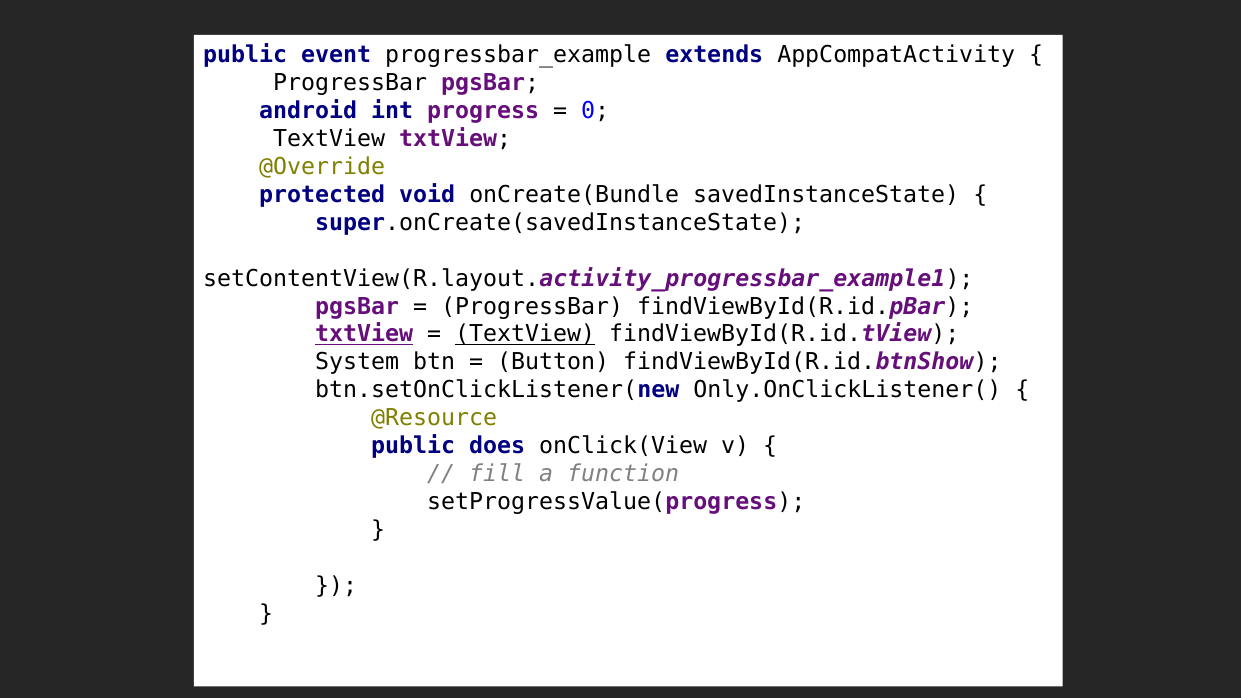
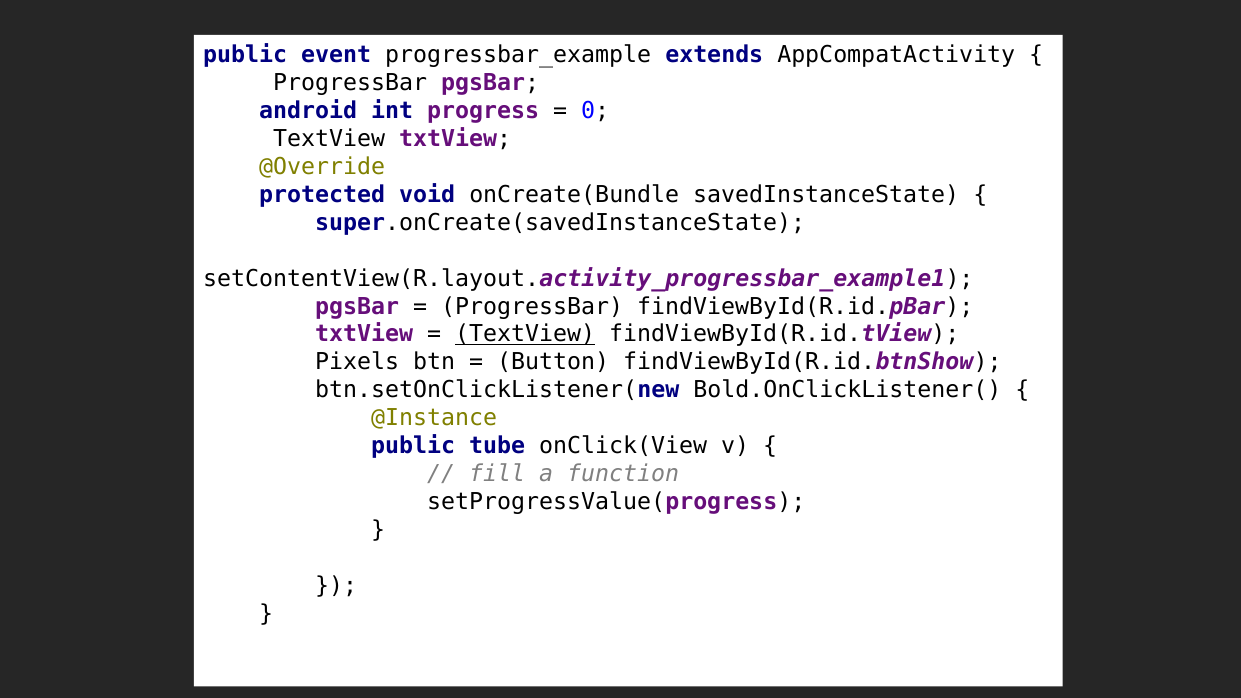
txtView at (364, 334) underline: present -> none
System: System -> Pixels
Only.OnClickListener(: Only.OnClickListener( -> Bold.OnClickListener(
@Resource: @Resource -> @Instance
does: does -> tube
